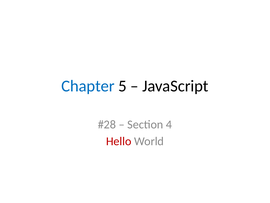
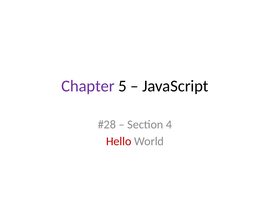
Chapter colour: blue -> purple
